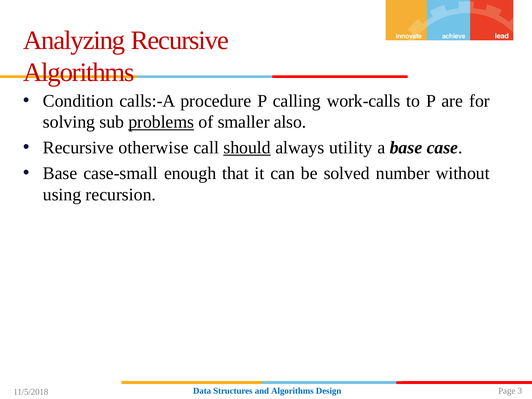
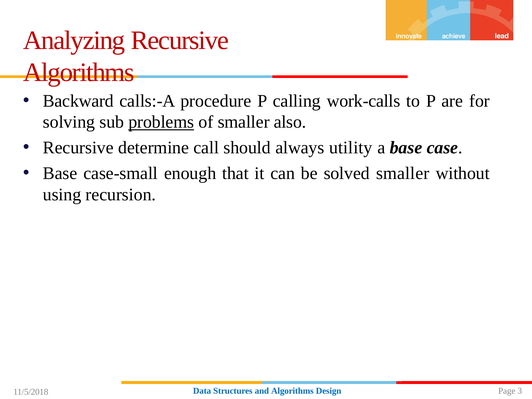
Condition: Condition -> Backward
otherwise: otherwise -> determine
should underline: present -> none
solved number: number -> smaller
